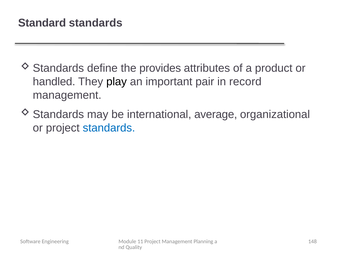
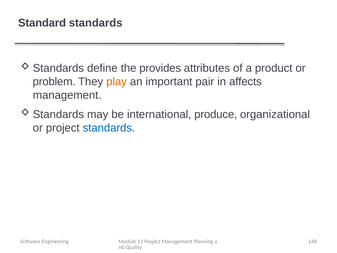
handled: handled -> problem
play colour: black -> orange
record: record -> affects
average: average -> produce
